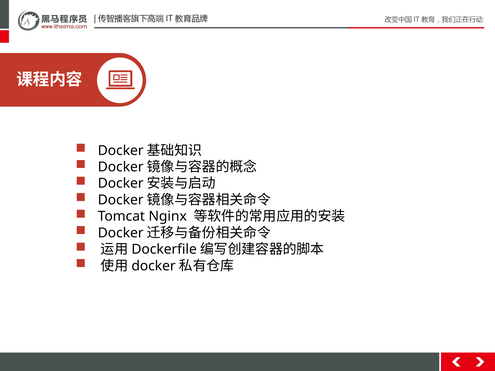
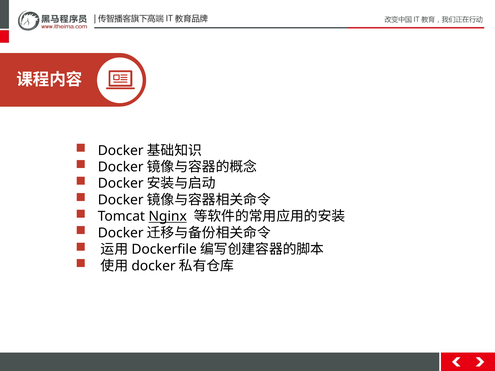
Nginx underline: none -> present
